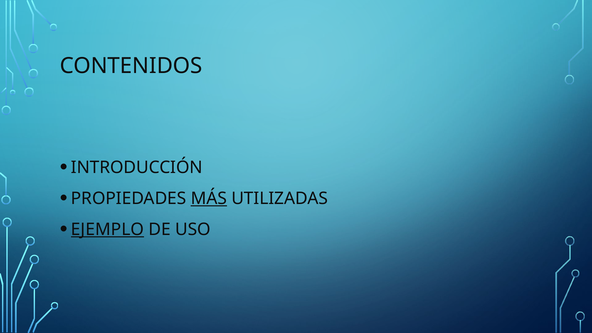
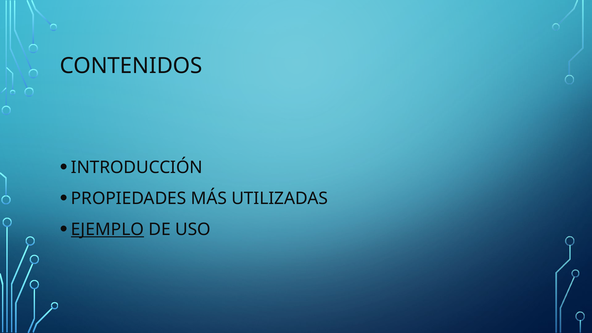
MÁS underline: present -> none
